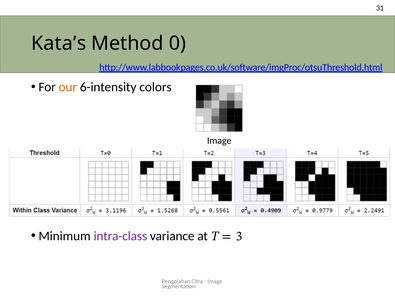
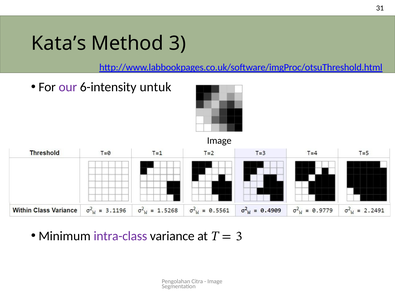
Method 0: 0 -> 3
our colour: orange -> purple
colors: colors -> untuk
